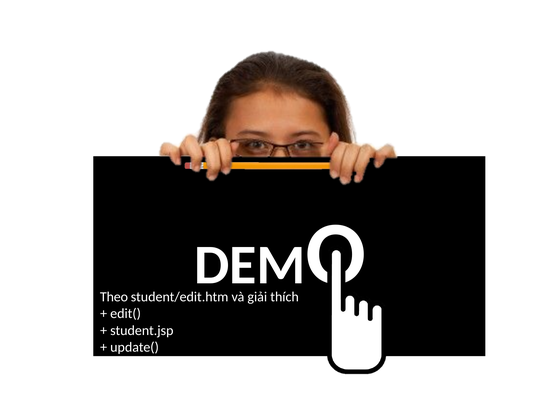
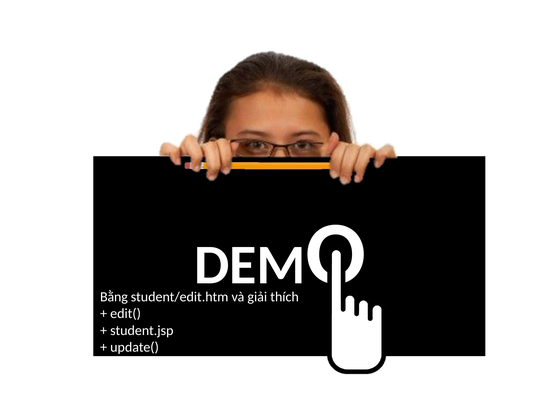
Theo: Theo -> Bằng
